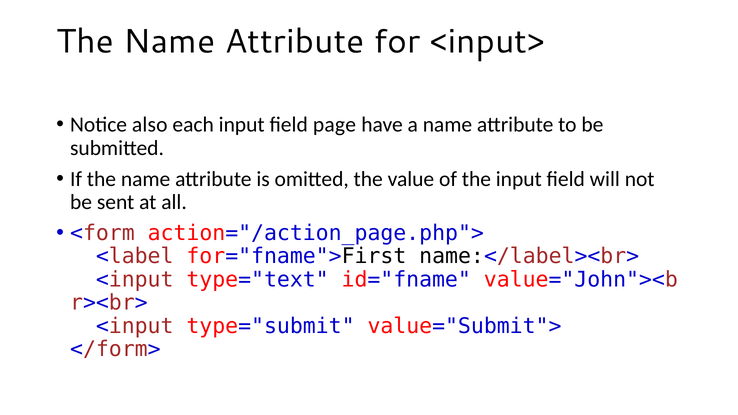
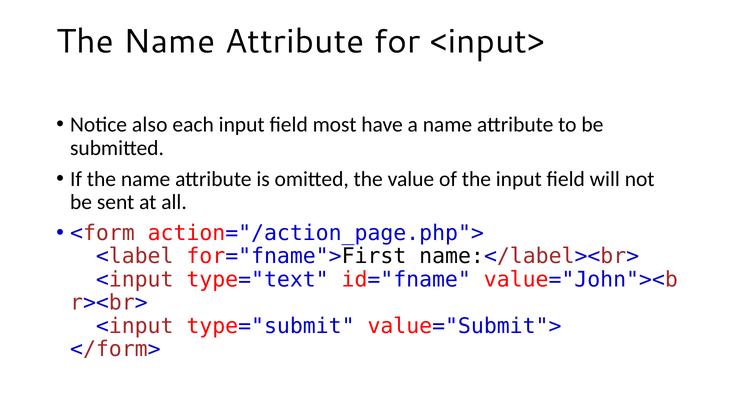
page: page -> most
